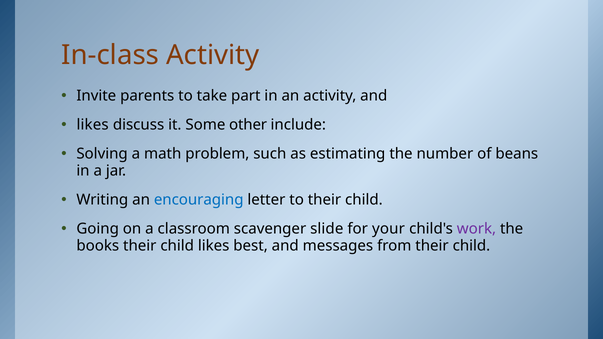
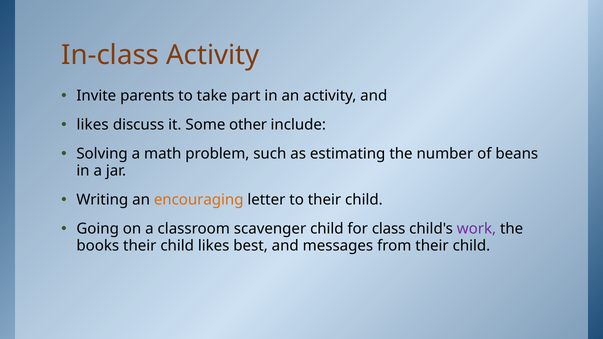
encouraging colour: blue -> orange
scavenger slide: slide -> child
your: your -> class
